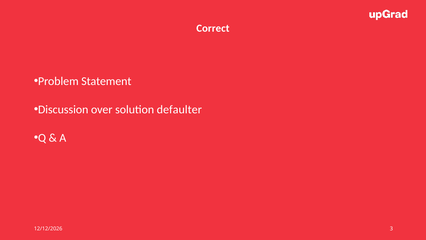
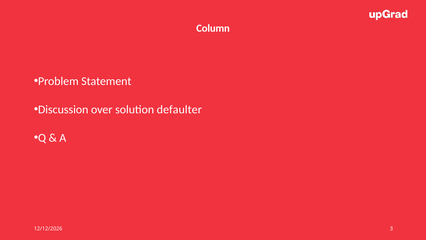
Correct: Correct -> Column
